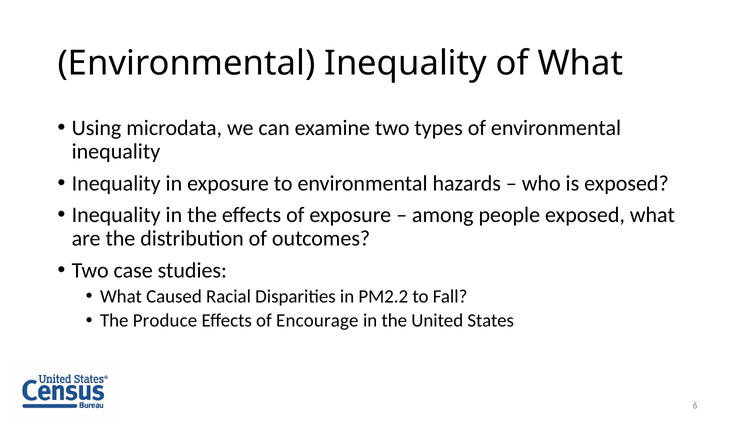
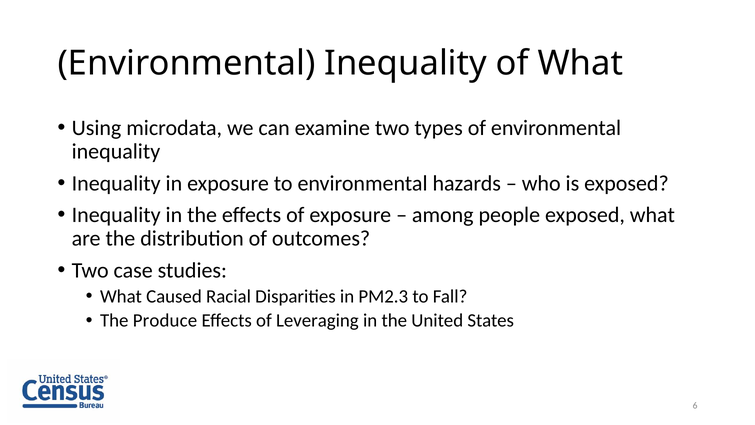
PM2.2: PM2.2 -> PM2.3
Encourage: Encourage -> Leveraging
